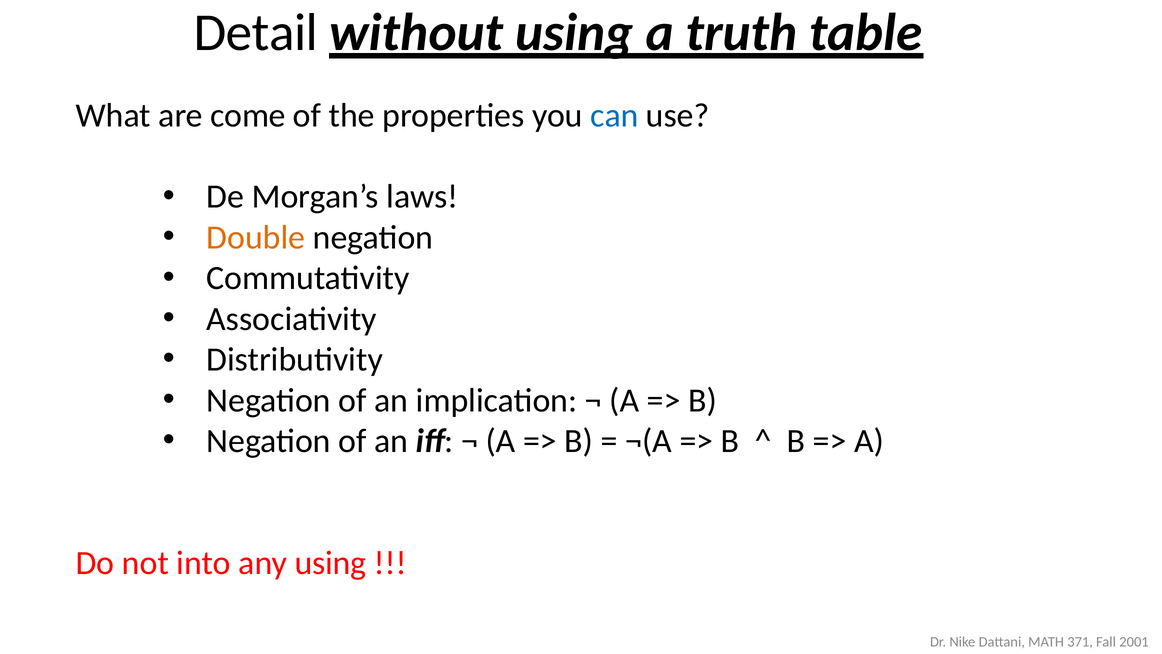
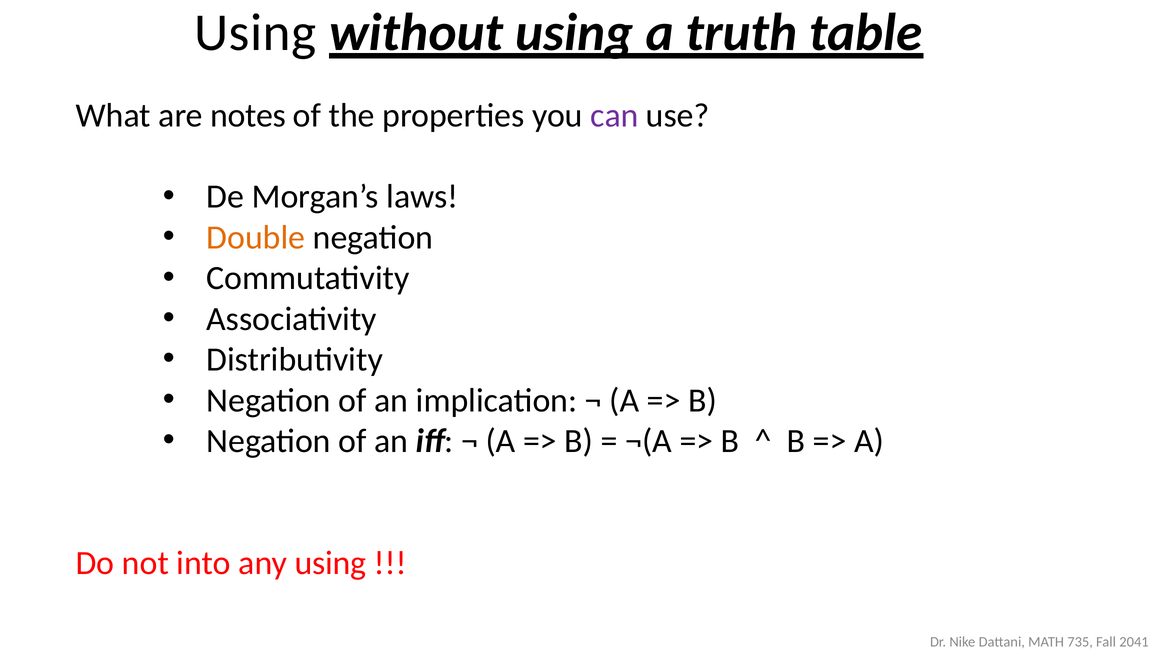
Detail at (256, 33): Detail -> Using
come: come -> notes
can colour: blue -> purple
371: 371 -> 735
2001: 2001 -> 2041
